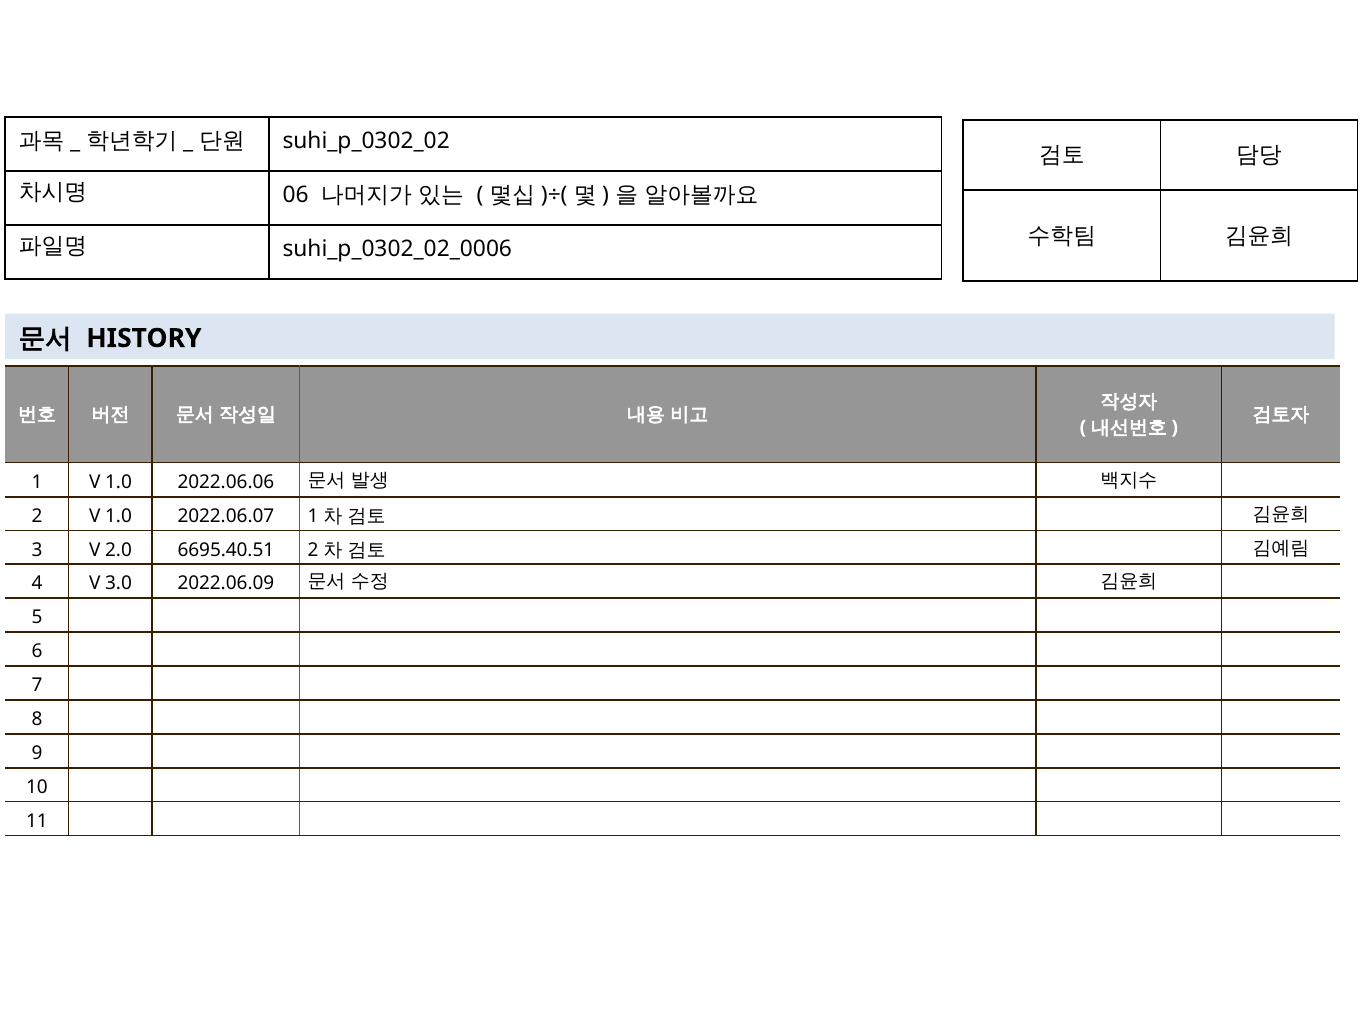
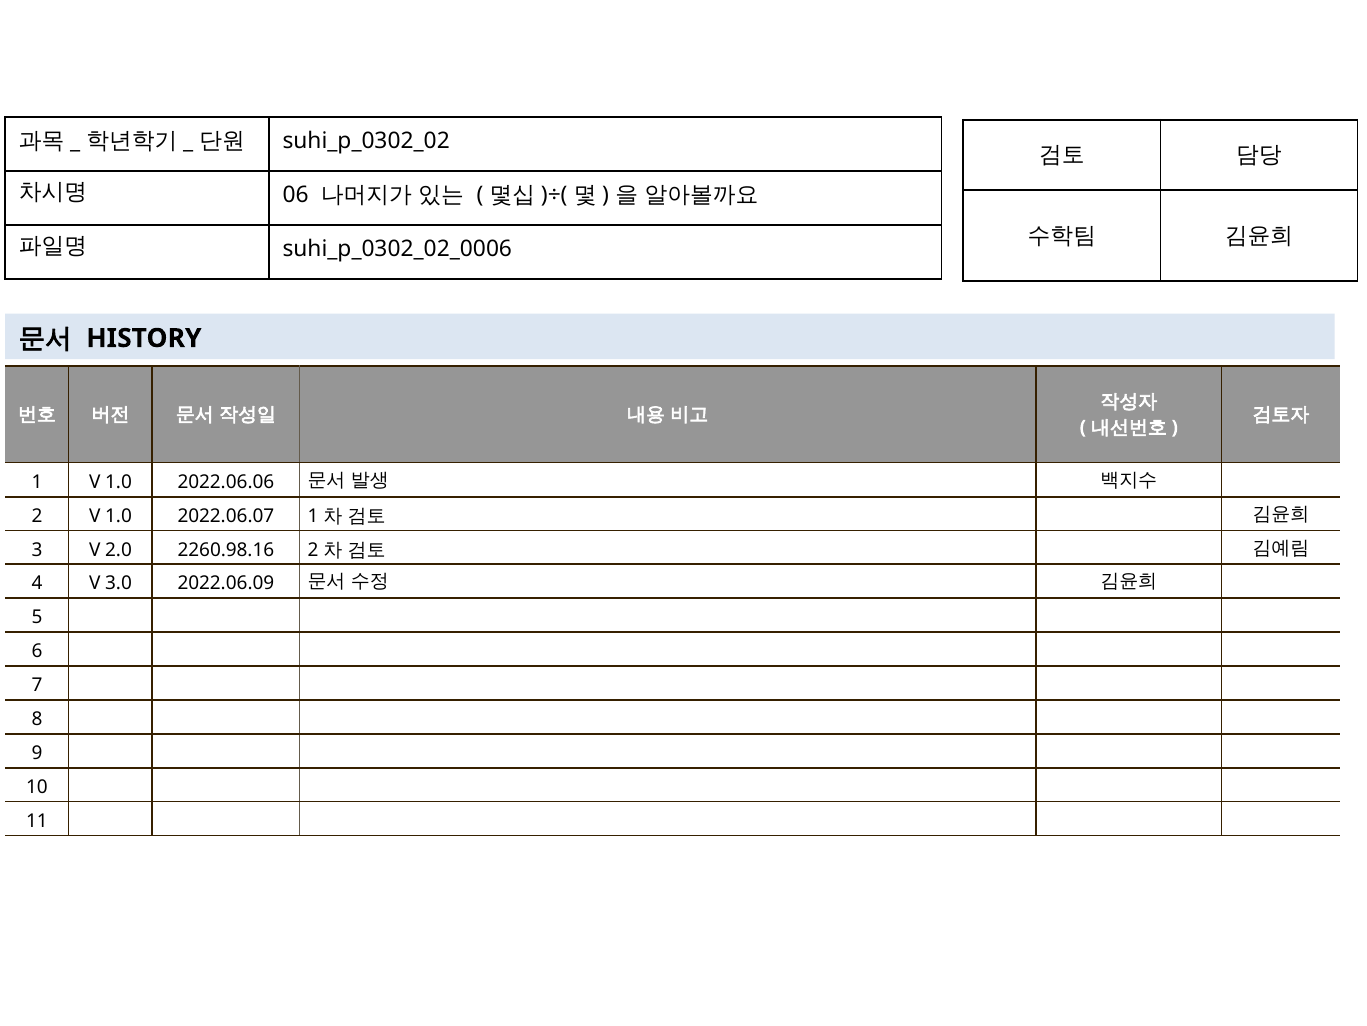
6695.40.51: 6695.40.51 -> 2260.98.16
